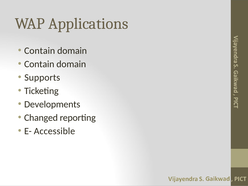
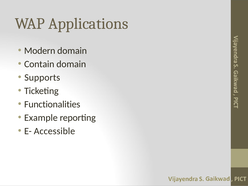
Contain at (40, 51): Contain -> Modern
Developments: Developments -> Functionalities
Changed: Changed -> Example
